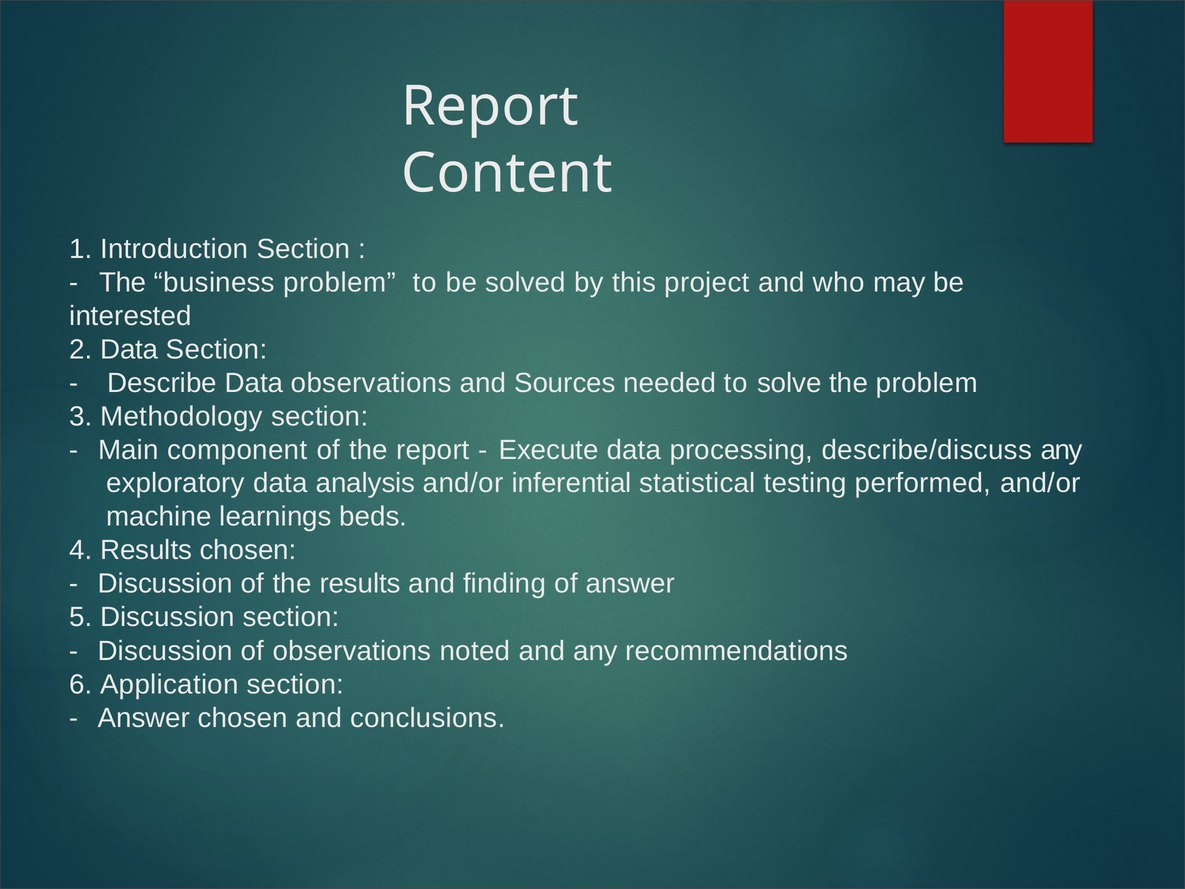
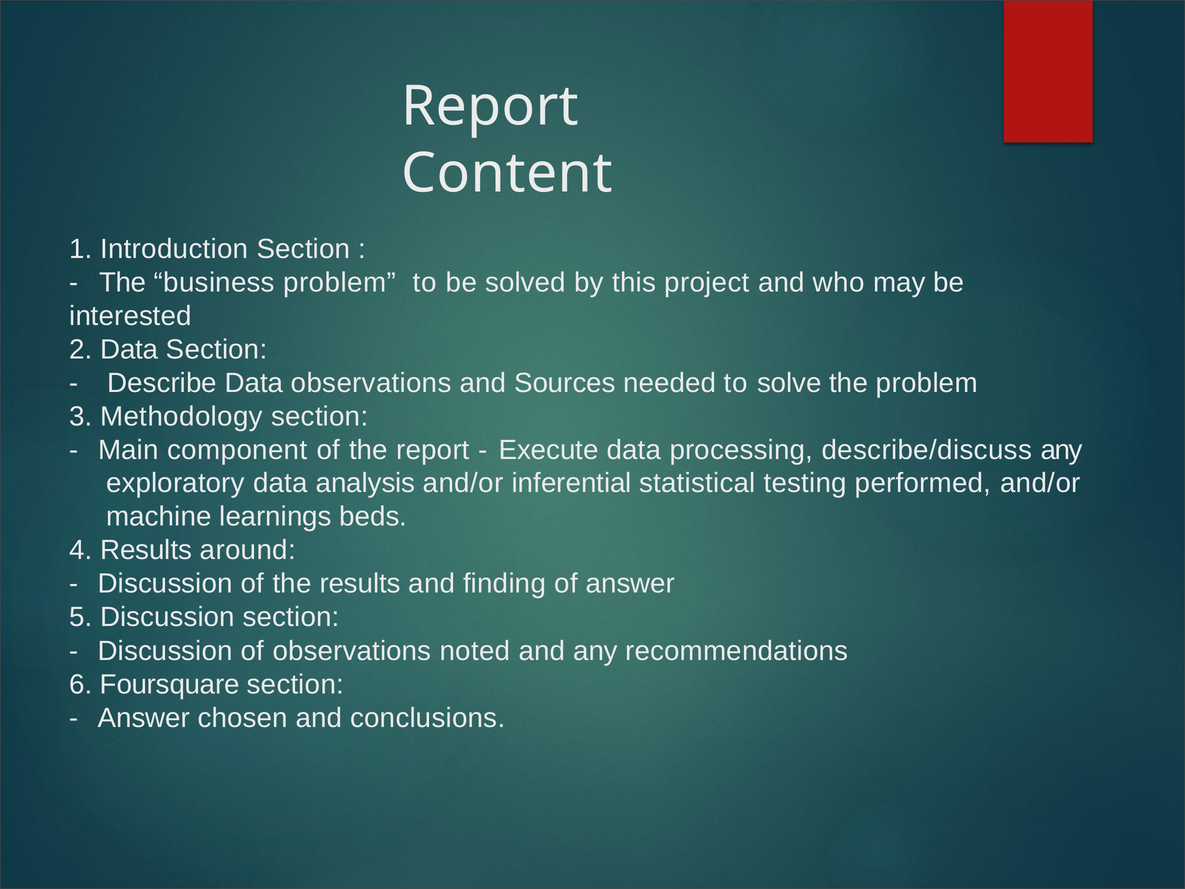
Results chosen: chosen -> around
Application: Application -> Foursquare
